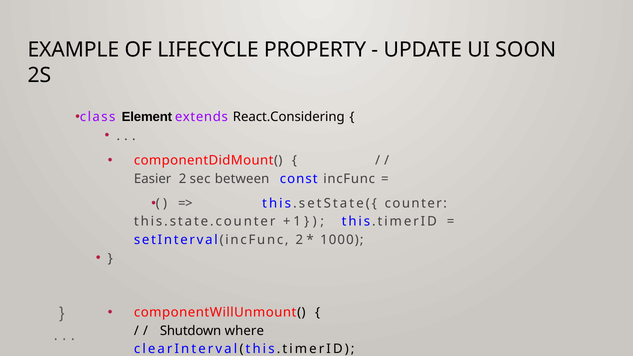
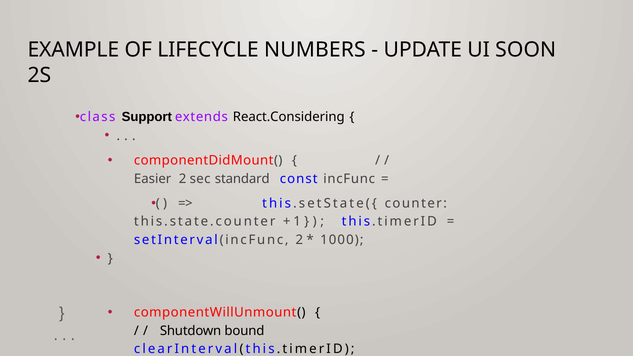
PROPERTY: PROPERTY -> NUMBERS
Element: Element -> Support
between: between -> standard
where: where -> bound
